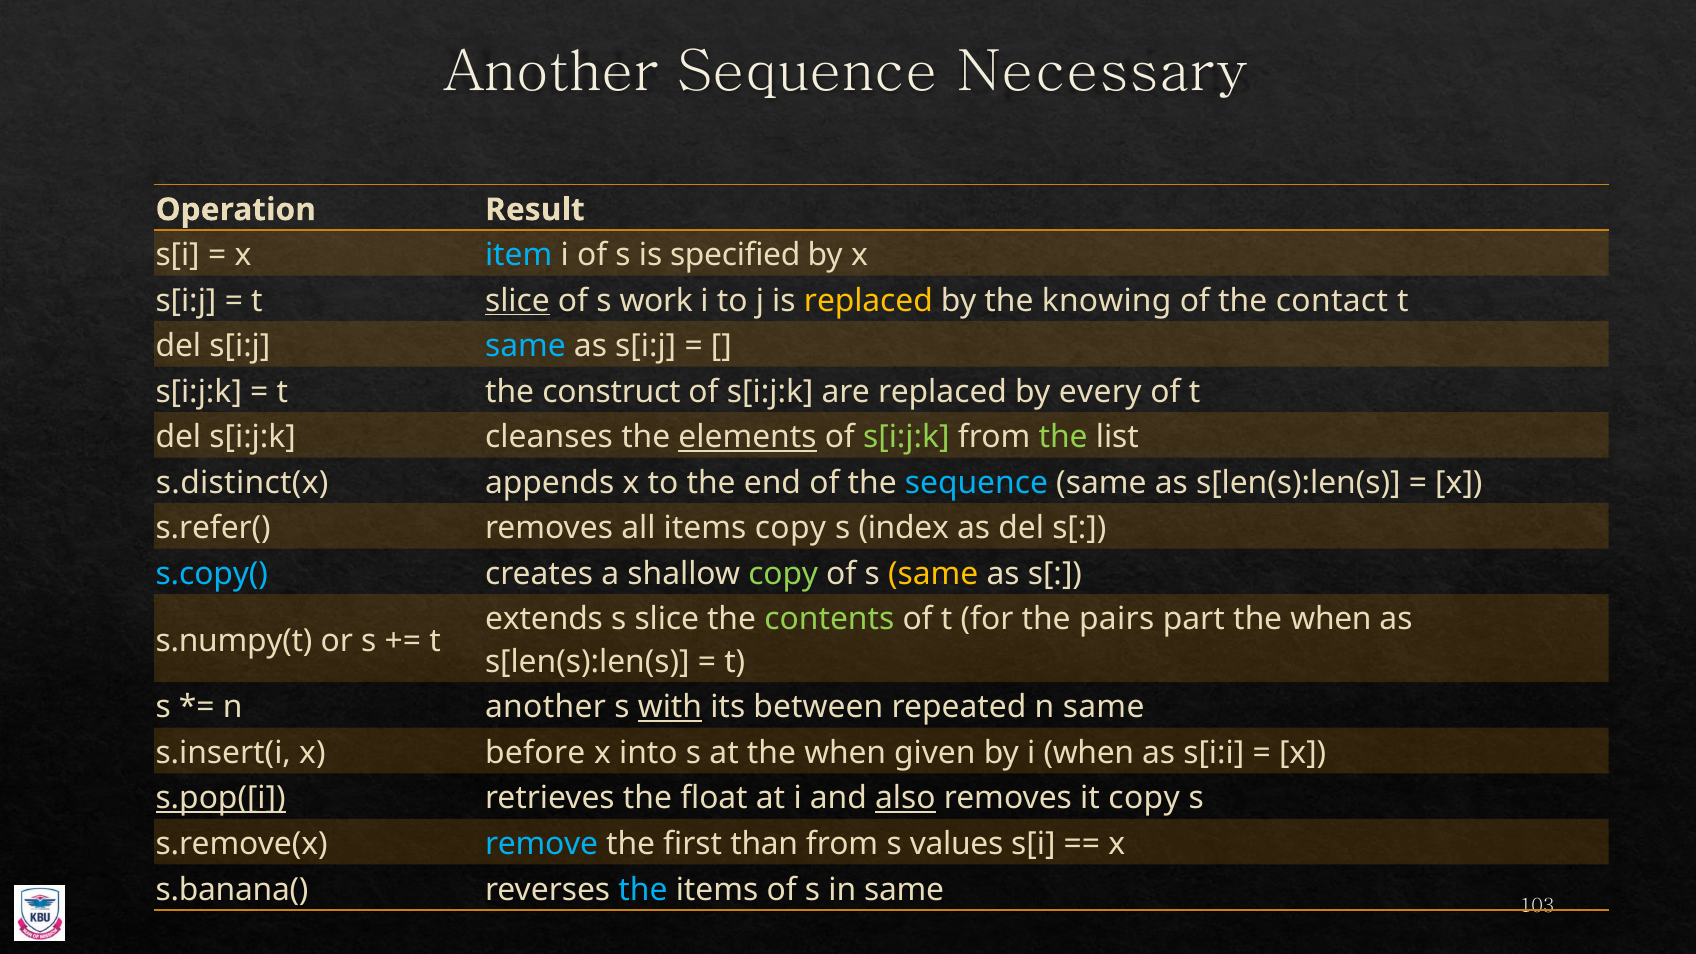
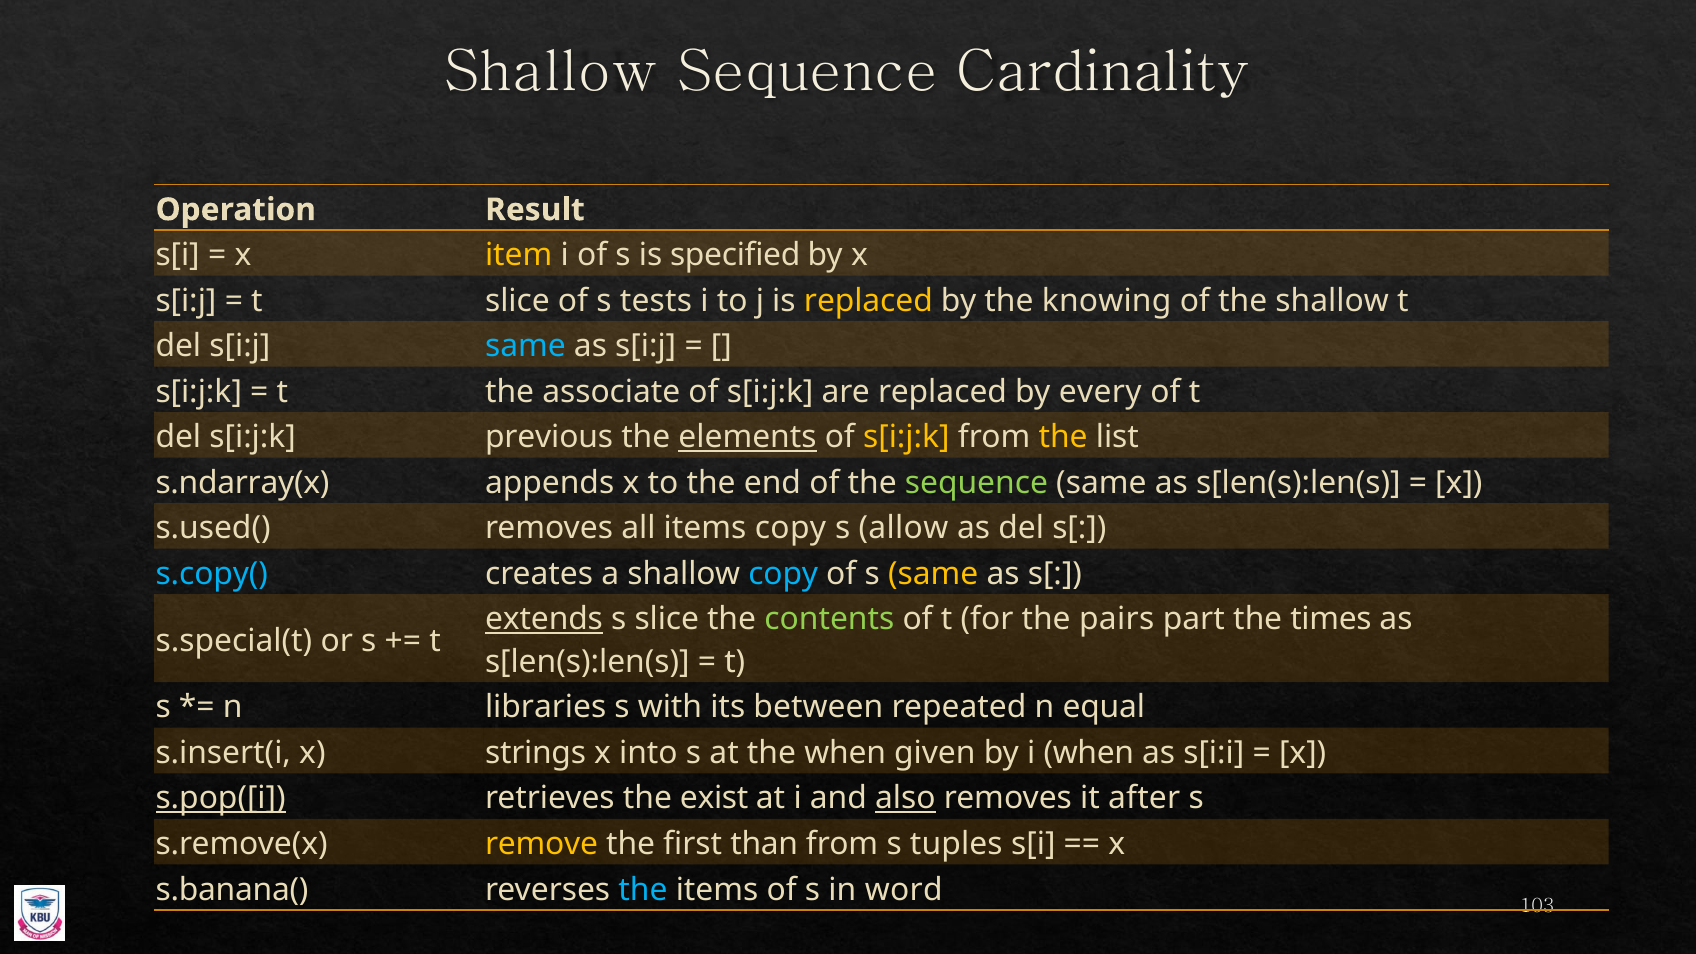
Another at (551, 72): Another -> Shallow
Necessary: Necessary -> Cardinality
item colour: light blue -> yellow
slice at (517, 301) underline: present -> none
work: work -> tests
the contact: contact -> shallow
construct: construct -> associate
cleanses: cleanses -> previous
s[i:j:k at (906, 437) colour: light green -> yellow
the at (1063, 437) colour: light green -> yellow
s.distinct(x: s.distinct(x -> s.ndarray(x
sequence at (976, 483) colour: light blue -> light green
s.refer(: s.refer( -> s.used(
index: index -> allow
copy at (783, 574) colour: light green -> light blue
extends underline: none -> present
part the when: when -> times
s.numpy(t: s.numpy(t -> s.special(t
n another: another -> libraries
with underline: present -> none
n same: same -> equal
before: before -> strings
float: float -> exist
it copy: copy -> after
remove colour: light blue -> yellow
values: values -> tuples
in same: same -> word
